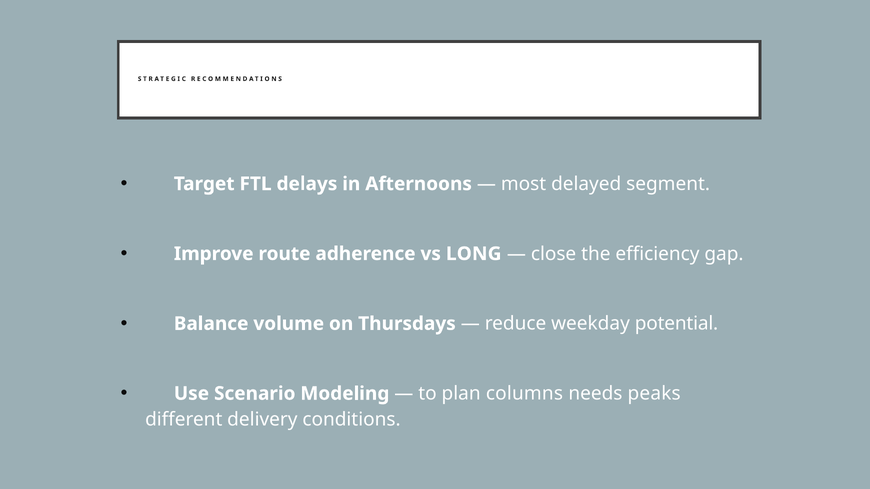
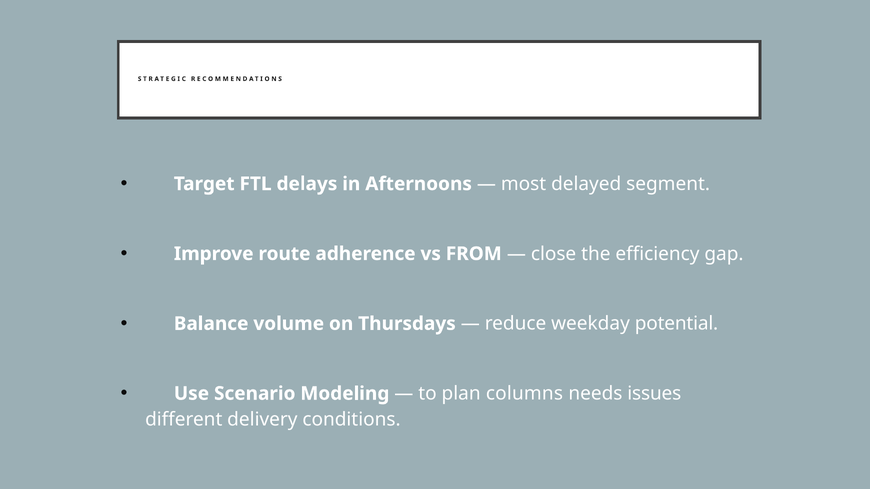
LONG: LONG -> FROM
peaks: peaks -> issues
